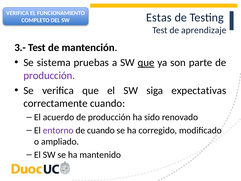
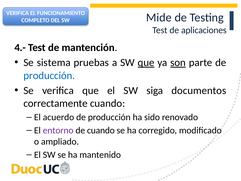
Estas: Estas -> Mide
aprendizaje: aprendizaje -> aplicaciones
3.-: 3.- -> 4.-
son underline: none -> present
producción at (49, 75) colour: purple -> blue
expectativas: expectativas -> documentos
